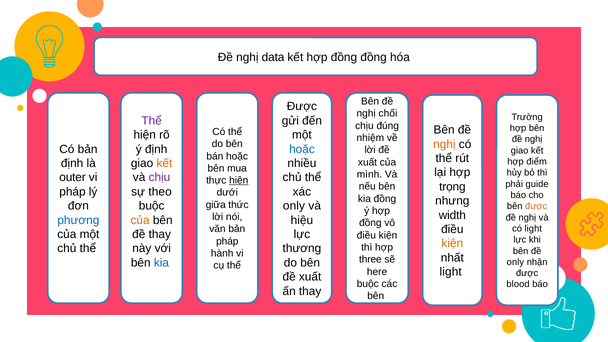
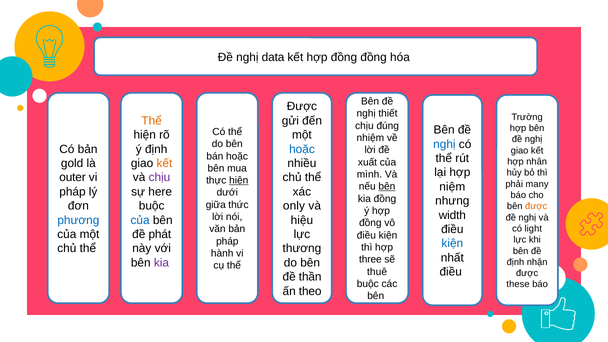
chối: chối -> thiết
Thể at (152, 121) colour: purple -> orange
nghị at (444, 144) colour: orange -> blue
điểm: điểm -> nhân
định at (72, 163): định -> gold
guide: guide -> many
trọng: trọng -> niệm
bên at (387, 187) underline: none -> present
theo: theo -> here
của at (140, 220) colour: orange -> blue
đề thay: thay -> phát
kiện at (452, 244) colour: orange -> blue
kia at (161, 263) colour: blue -> purple
only at (515, 262): only -> định
light at (451, 272): light -> điều
here: here -> thuê
xuất at (310, 277): xuất -> thần
blood: blood -> these
ấn thay: thay -> theo
